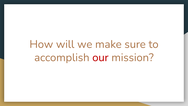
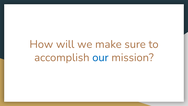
our colour: red -> blue
